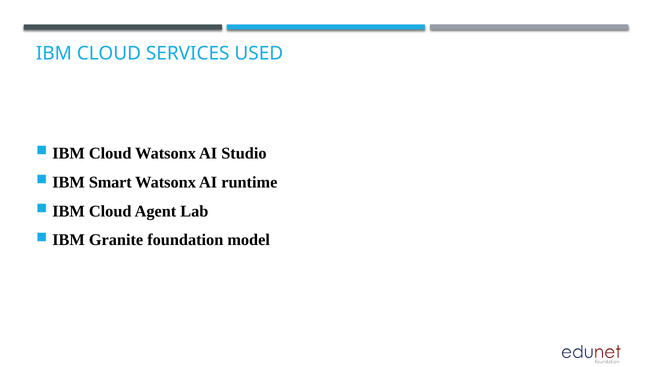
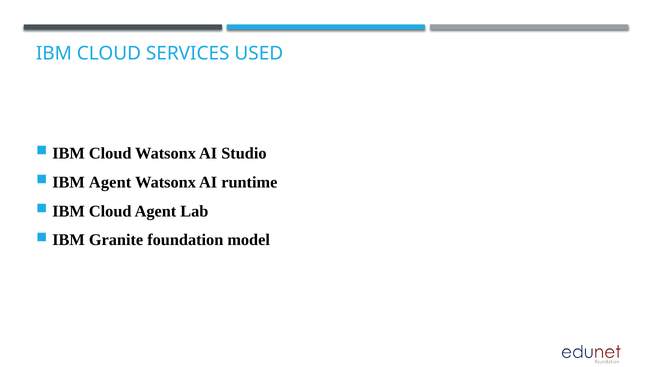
IBM Smart: Smart -> Agent
